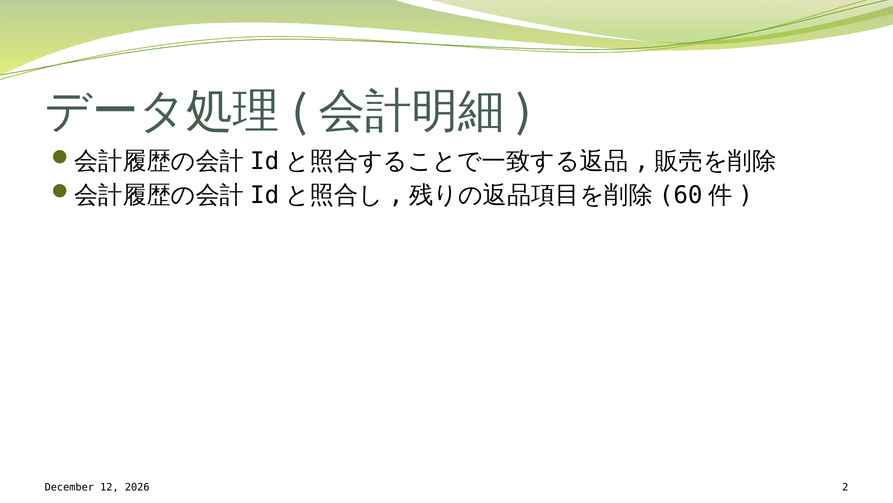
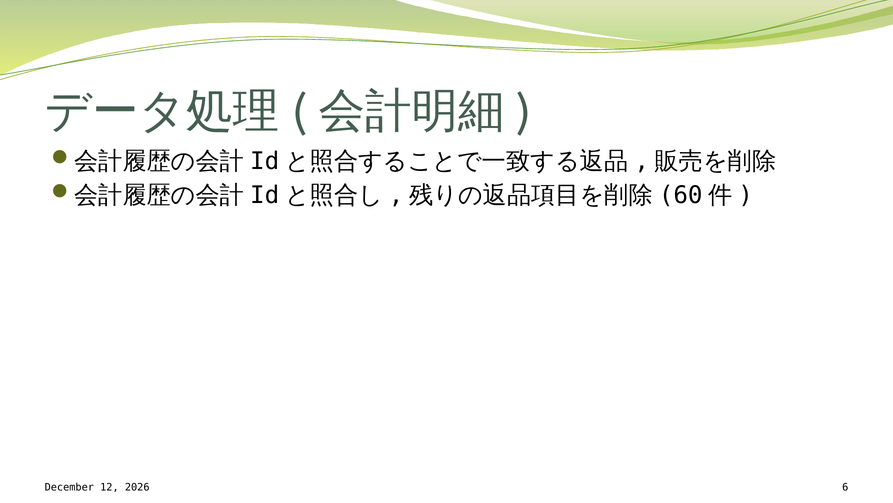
2: 2 -> 6
